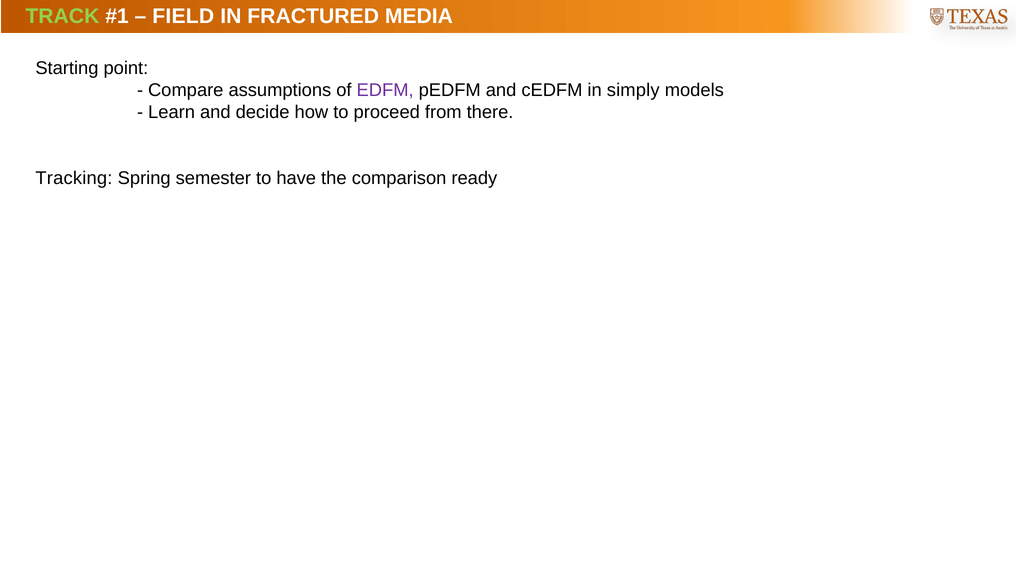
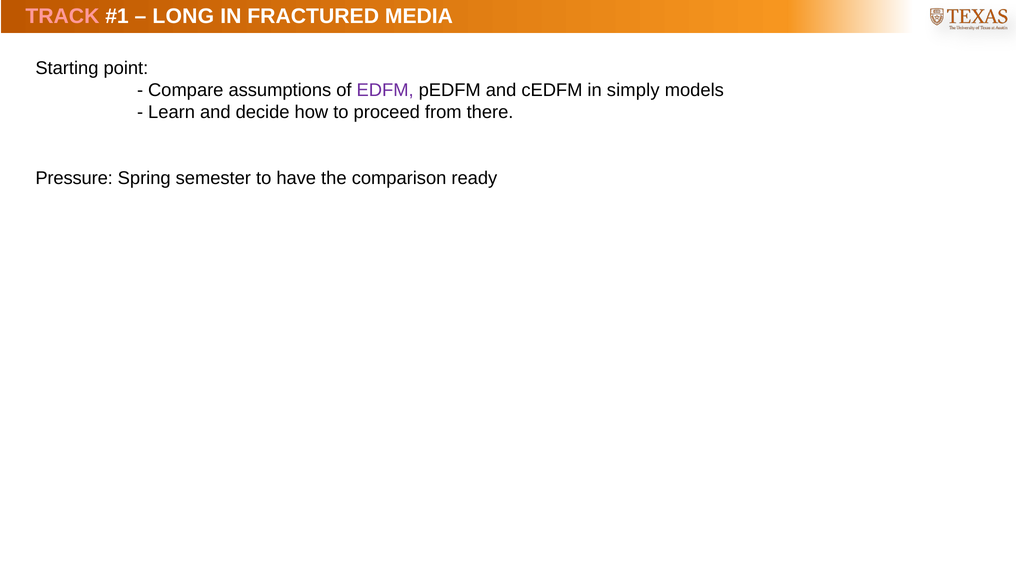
TRACK colour: light green -> pink
FIELD: FIELD -> LONG
Tracking: Tracking -> Pressure
